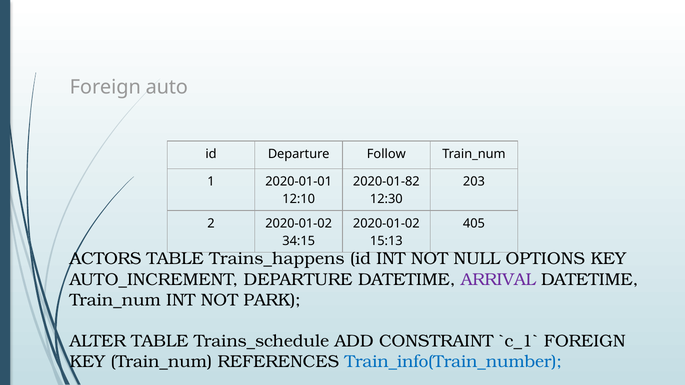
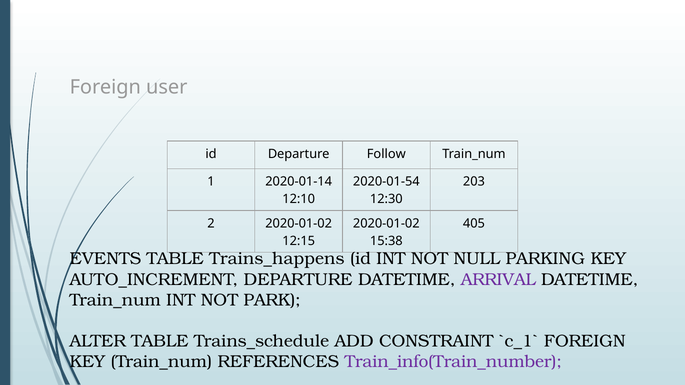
auto: auto -> user
2020-01-01: 2020-01-01 -> 2020-01-14
2020-01-82: 2020-01-82 -> 2020-01-54
34:15: 34:15 -> 12:15
15:13: 15:13 -> 15:38
ACTORS: ACTORS -> EVENTS
OPTIONS: OPTIONS -> PARKING
Train_info(Train_number colour: blue -> purple
